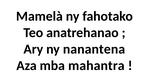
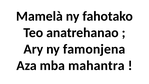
nanantena: nanantena -> famonjena
